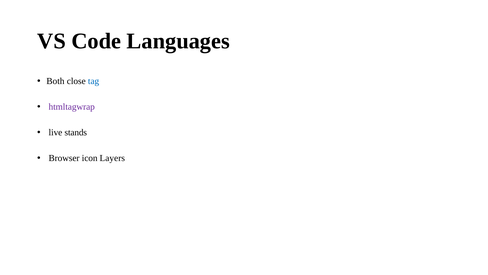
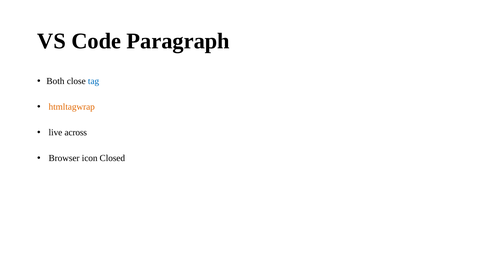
Languages: Languages -> Paragraph
htmltagwrap colour: purple -> orange
stands: stands -> across
Layers: Layers -> Closed
